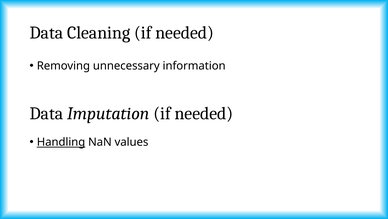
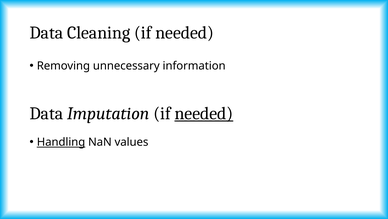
needed at (204, 113) underline: none -> present
